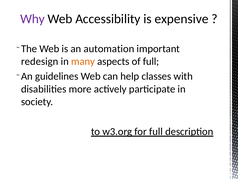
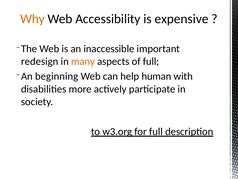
Why colour: purple -> orange
automation: automation -> inaccessible
guidelines: guidelines -> beginning
classes: classes -> human
